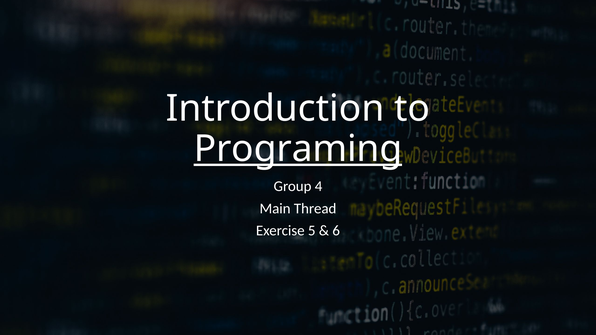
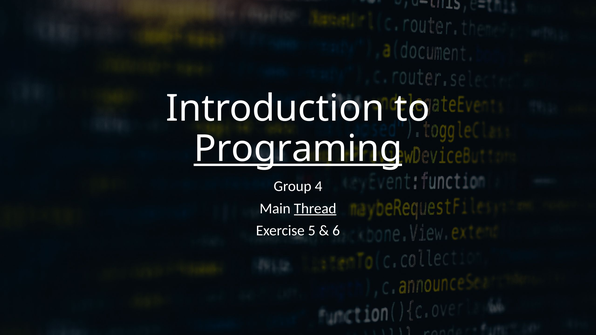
Thread underline: none -> present
